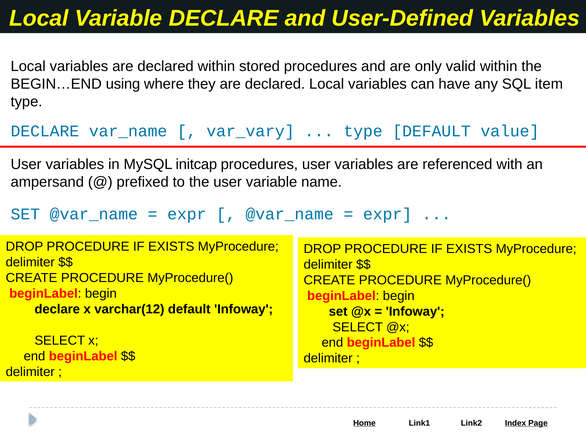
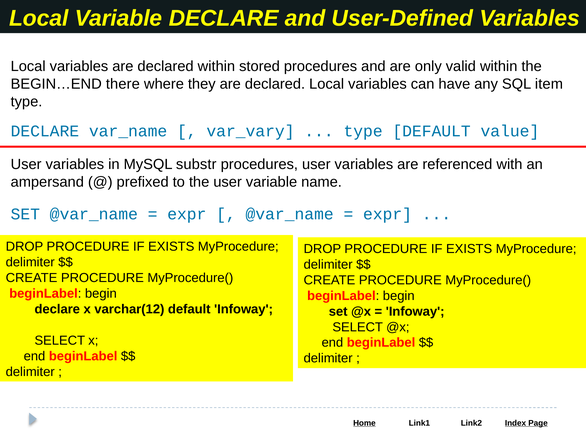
using: using -> there
initcap: initcap -> substr
